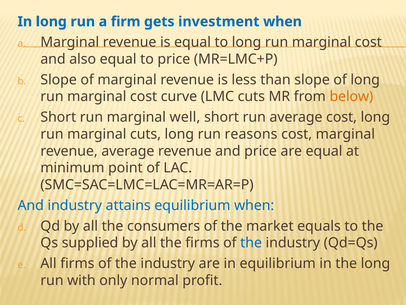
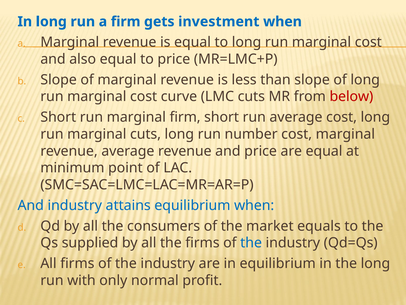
below colour: orange -> red
marginal well: well -> firm
reasons: reasons -> number
